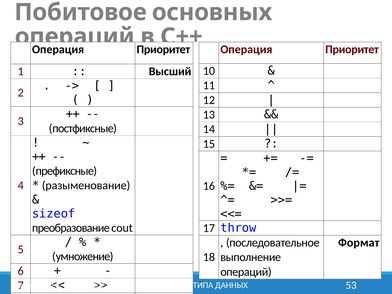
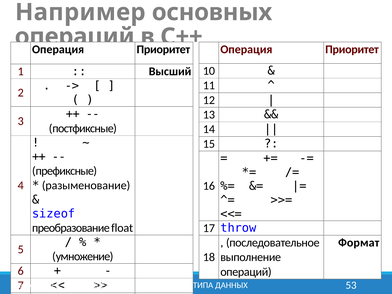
Побитовое: Побитовое -> Например
cout: cout -> float
